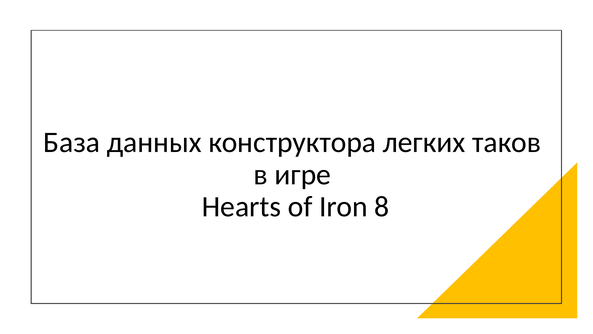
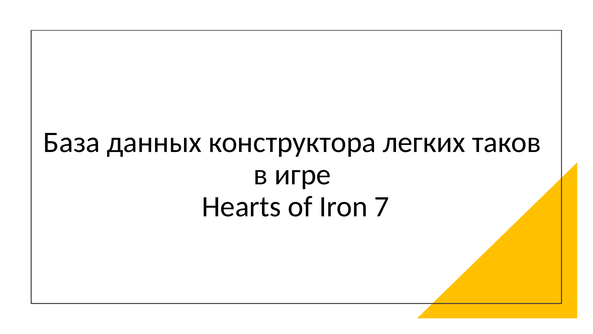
8: 8 -> 7
